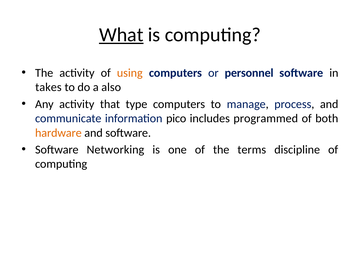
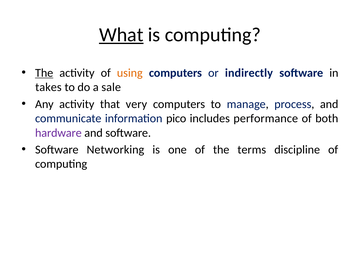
The at (44, 73) underline: none -> present
personnel: personnel -> indirectly
also: also -> sale
type: type -> very
programmed: programmed -> performance
hardware colour: orange -> purple
